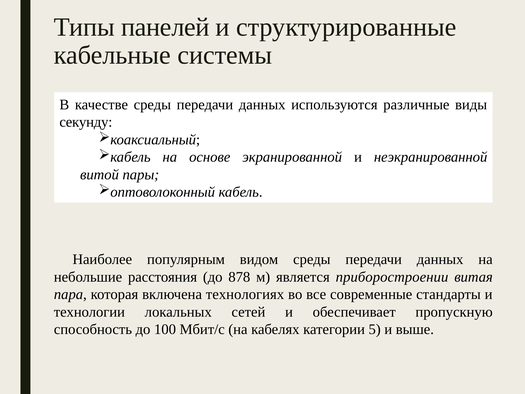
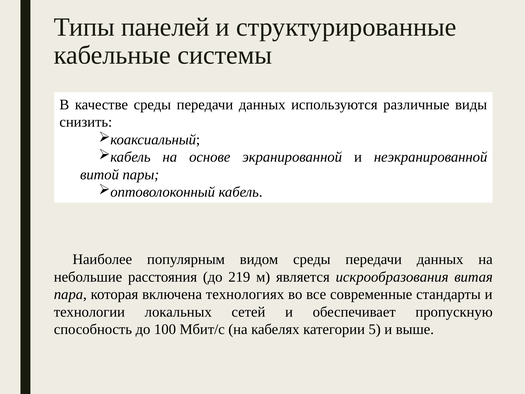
секунду: секунду -> снизить
878: 878 -> 219
приборостроении: приборостроении -> искрообразования
